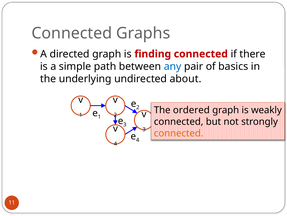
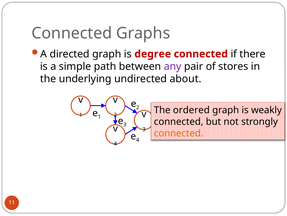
finding: finding -> degree
any colour: blue -> purple
basics: basics -> stores
